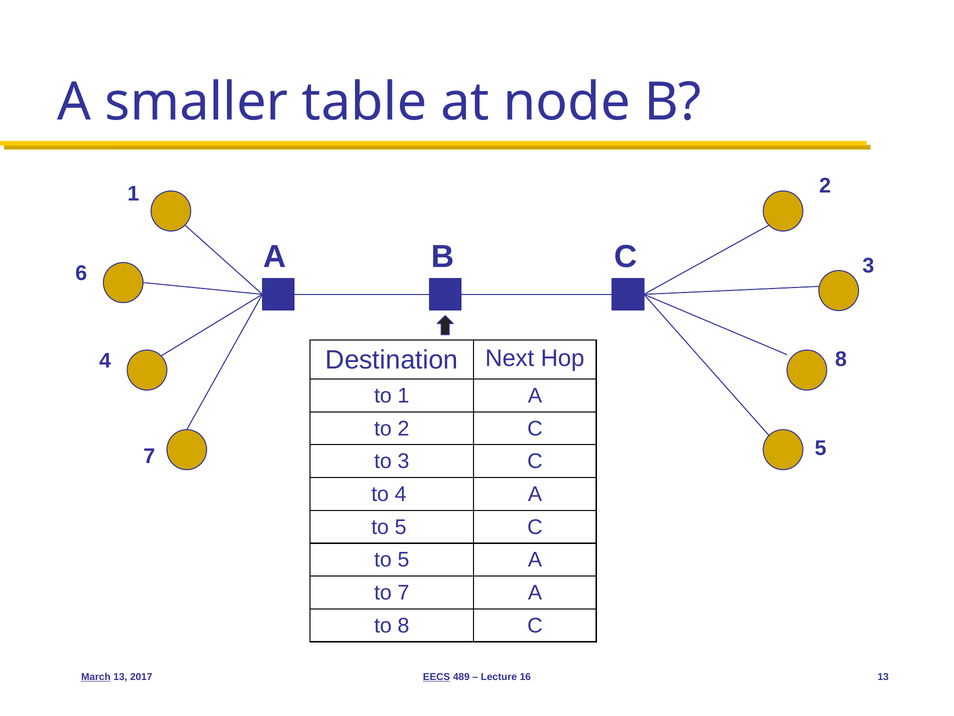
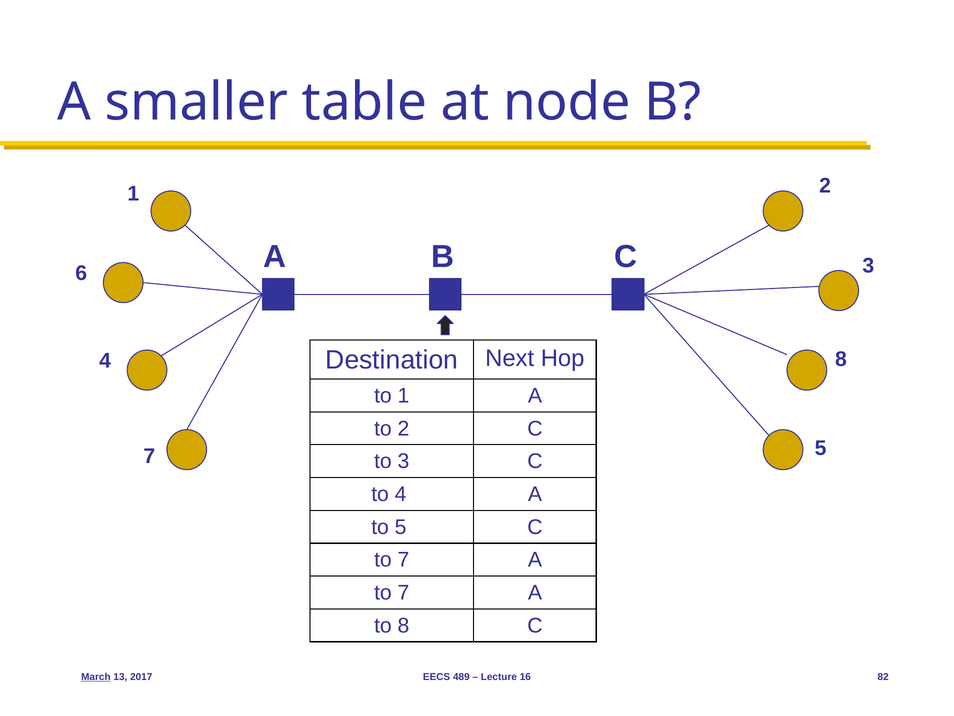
5 at (403, 560): 5 -> 7
EECS underline: present -> none
16 13: 13 -> 82
